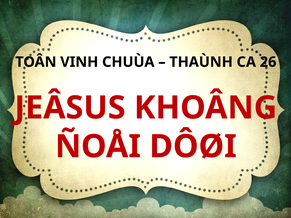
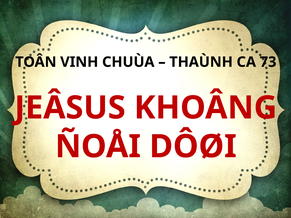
26: 26 -> 73
